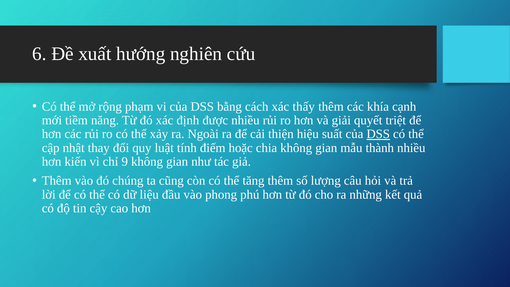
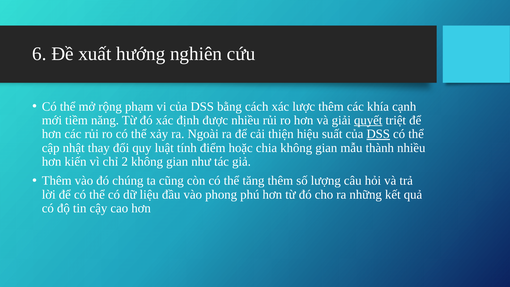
thấy: thấy -> lược
quyết underline: none -> present
9: 9 -> 2
